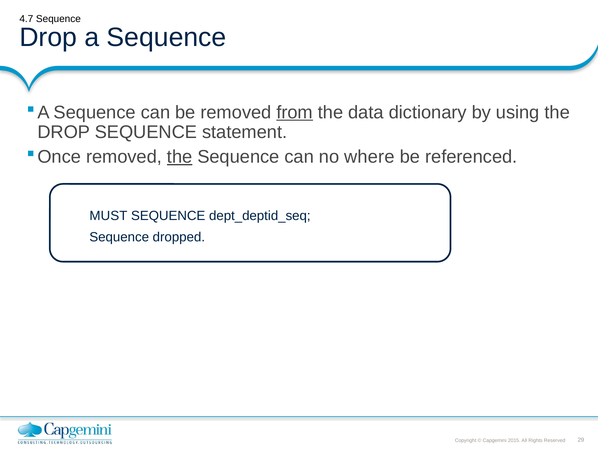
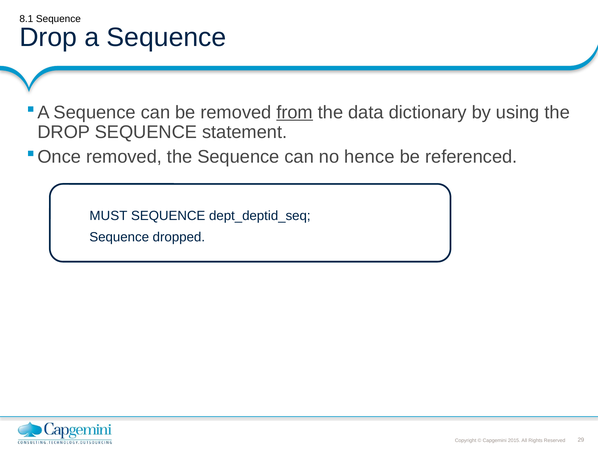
4.7: 4.7 -> 8.1
the at (180, 157) underline: present -> none
where: where -> hence
